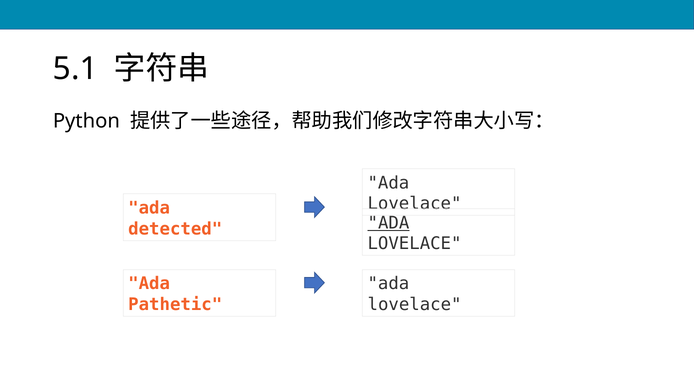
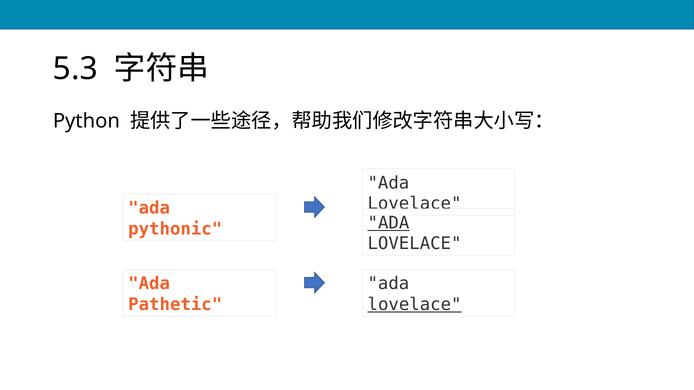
5.1: 5.1 -> 5.3
detected: detected -> pythonic
lovelace at (415, 305) underline: none -> present
